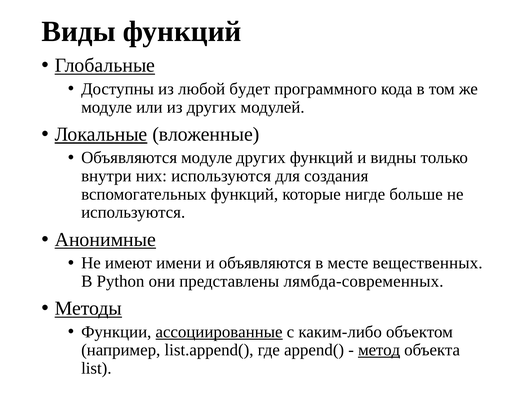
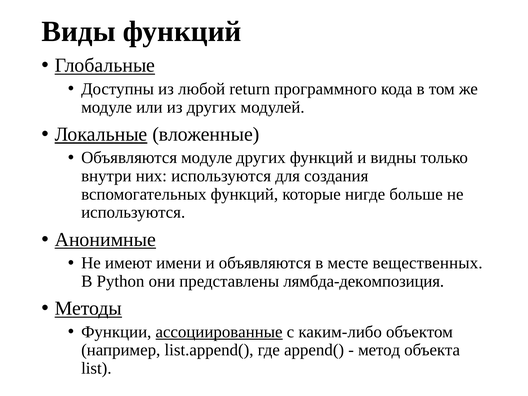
будет: будет -> return
лямбда-современных: лямбда-современных -> лямбда-декомпозиция
метод underline: present -> none
